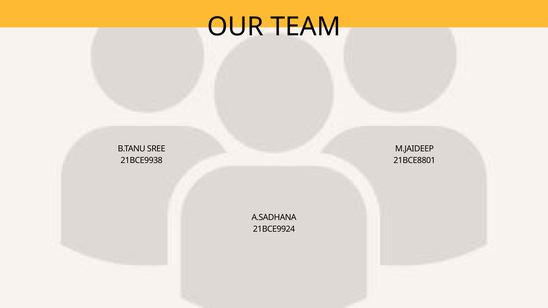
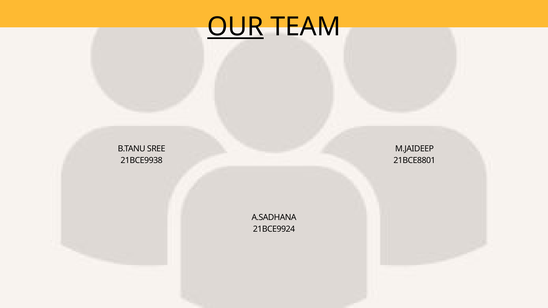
OUR underline: none -> present
